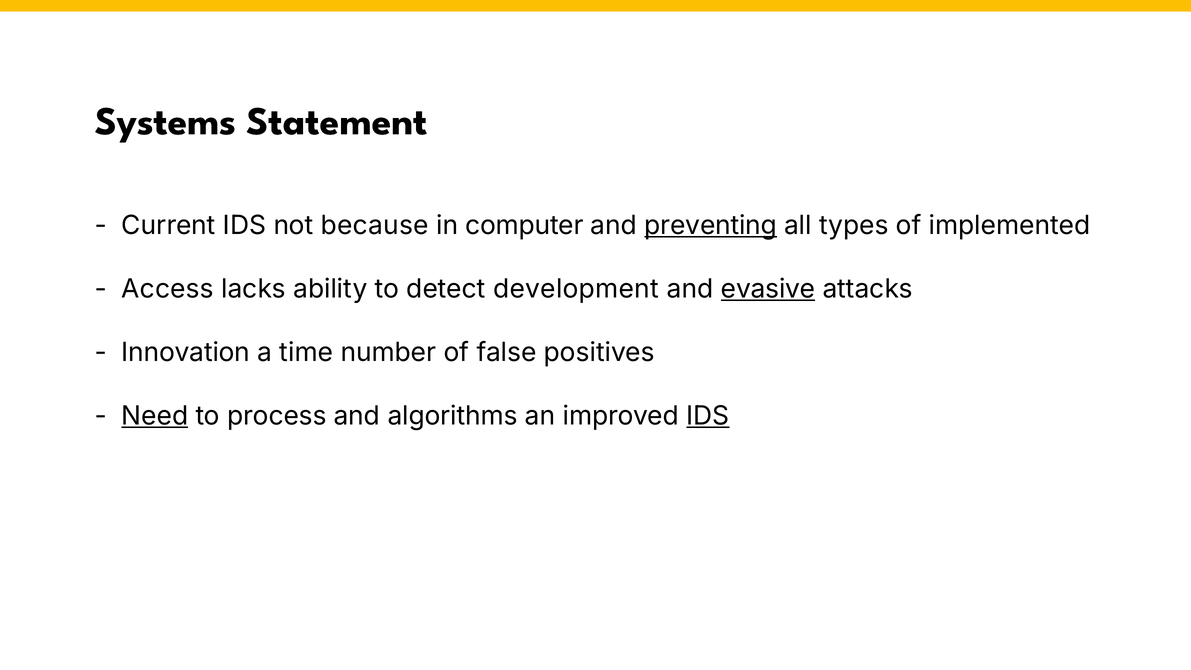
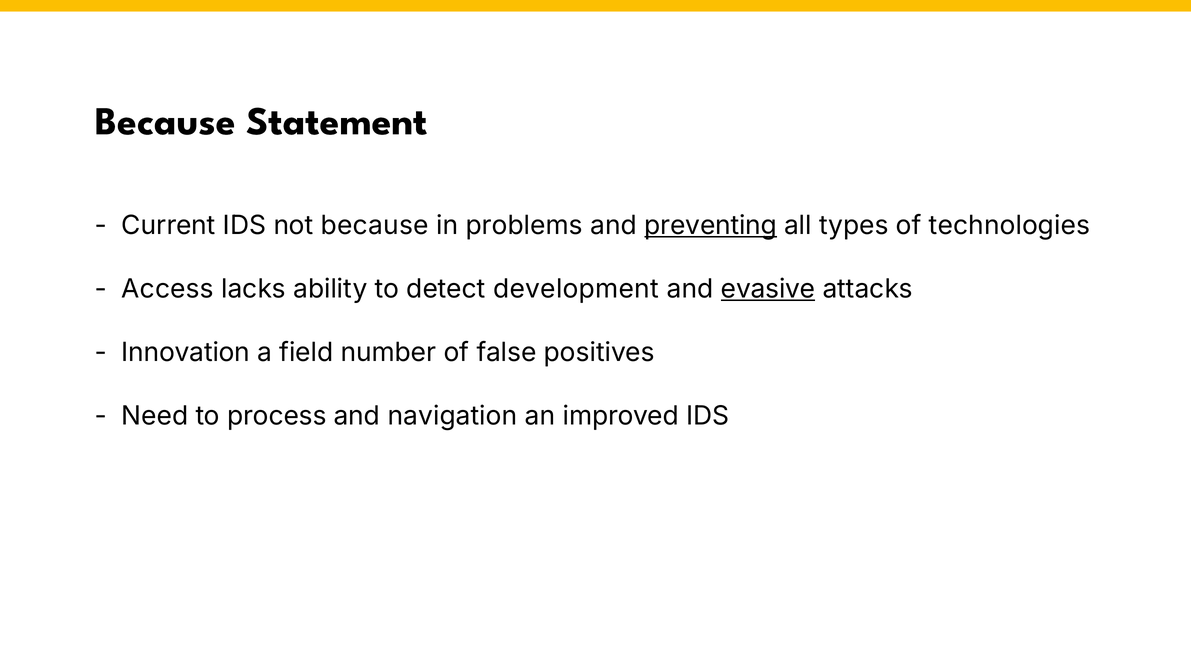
Systems at (165, 121): Systems -> Because
computer: computer -> problems
implemented: implemented -> technologies
time: time -> field
Need underline: present -> none
algorithms: algorithms -> navigation
IDS at (708, 416) underline: present -> none
